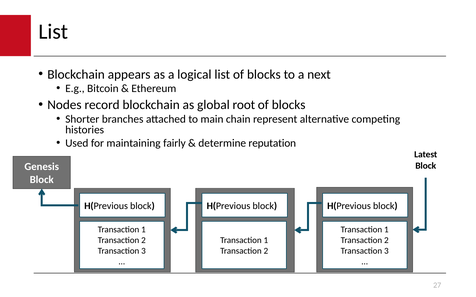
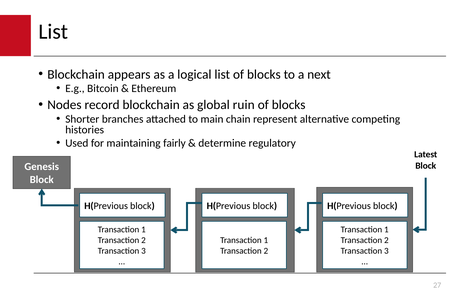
root: root -> ruin
reputation: reputation -> regulatory
